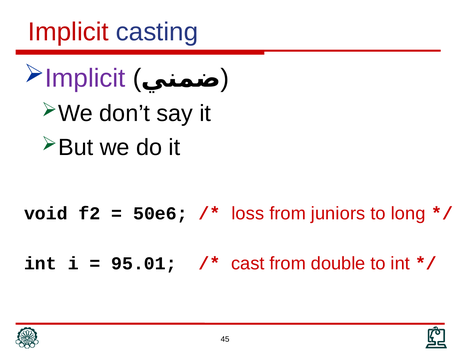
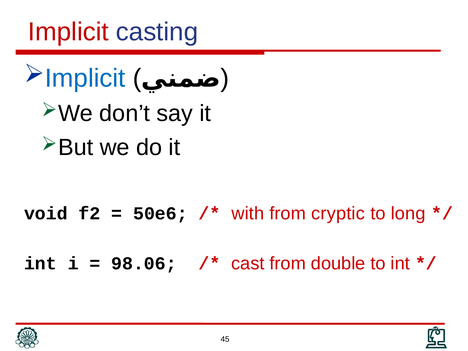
Implicit at (85, 78) colour: purple -> blue
loss: loss -> with
juniors: juniors -> cryptic
95.01: 95.01 -> 98.06
